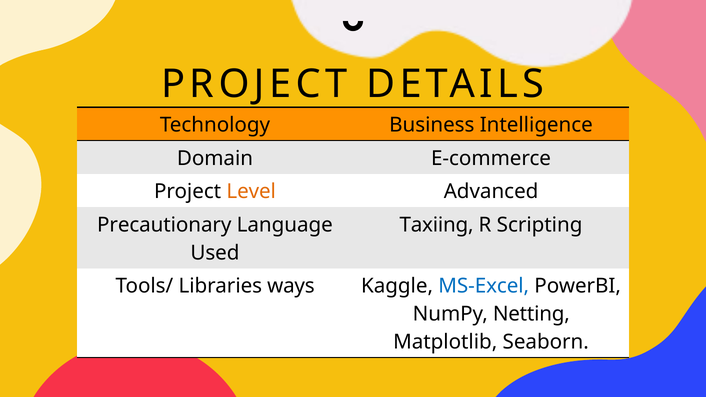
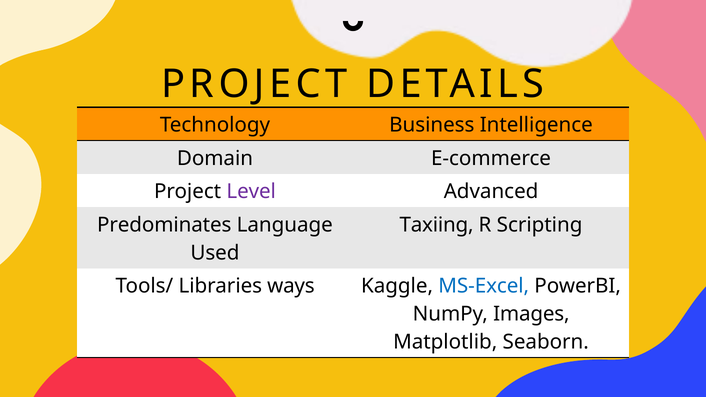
Level colour: orange -> purple
Precautionary: Precautionary -> Predominates
Netting: Netting -> Images
